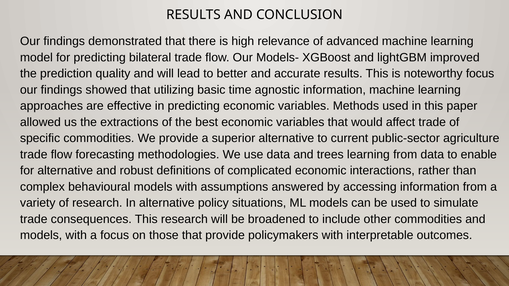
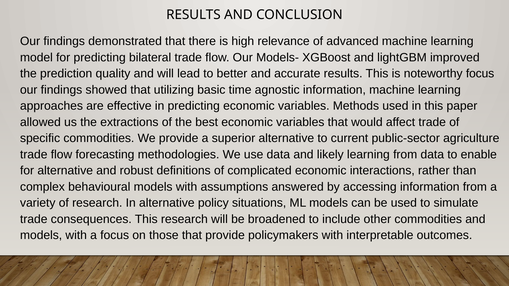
trees: trees -> likely
